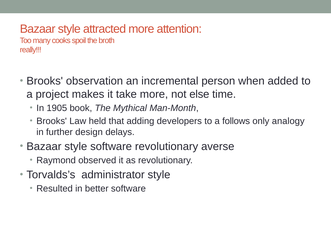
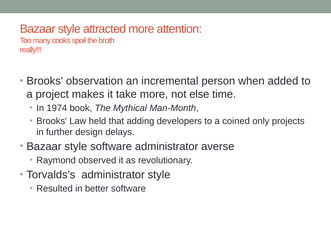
1905: 1905 -> 1974
follows: follows -> coined
analogy: analogy -> projects
software revolutionary: revolutionary -> administrator
